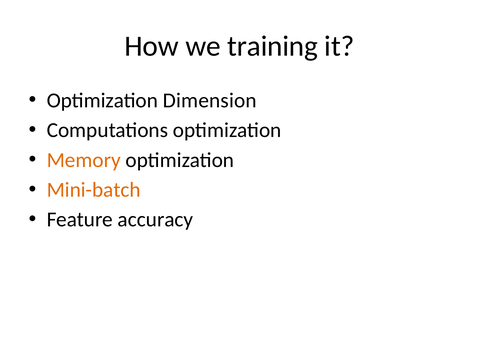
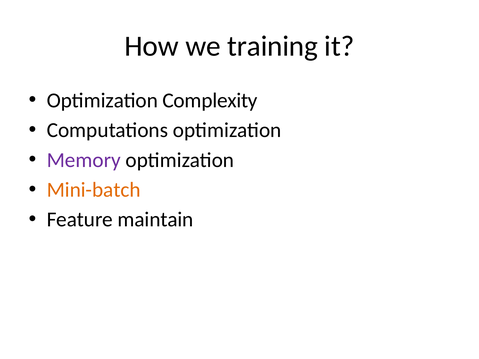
Dimension: Dimension -> Complexity
Memory colour: orange -> purple
accuracy: accuracy -> maintain
